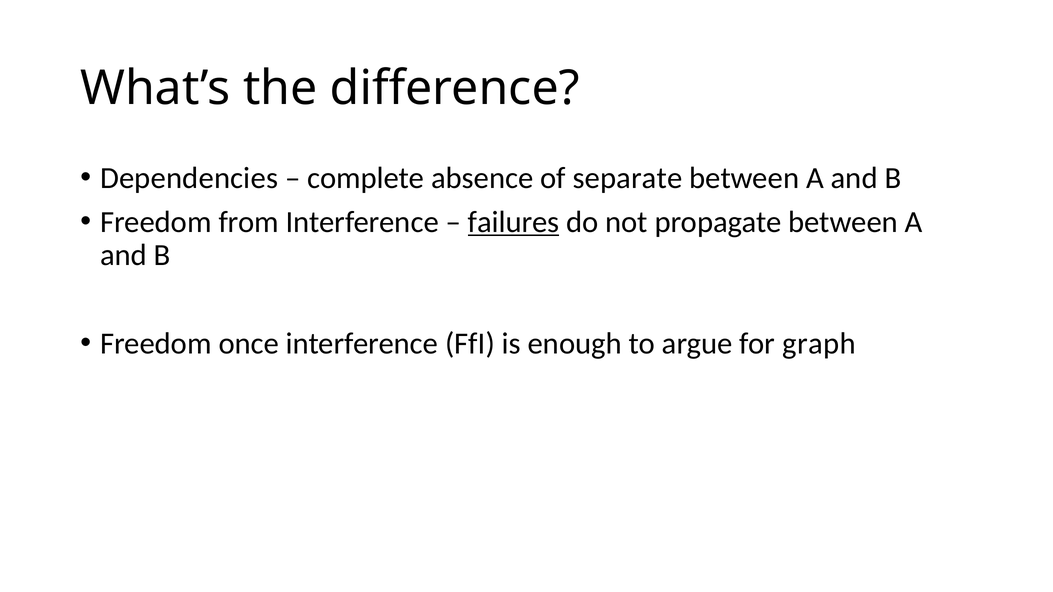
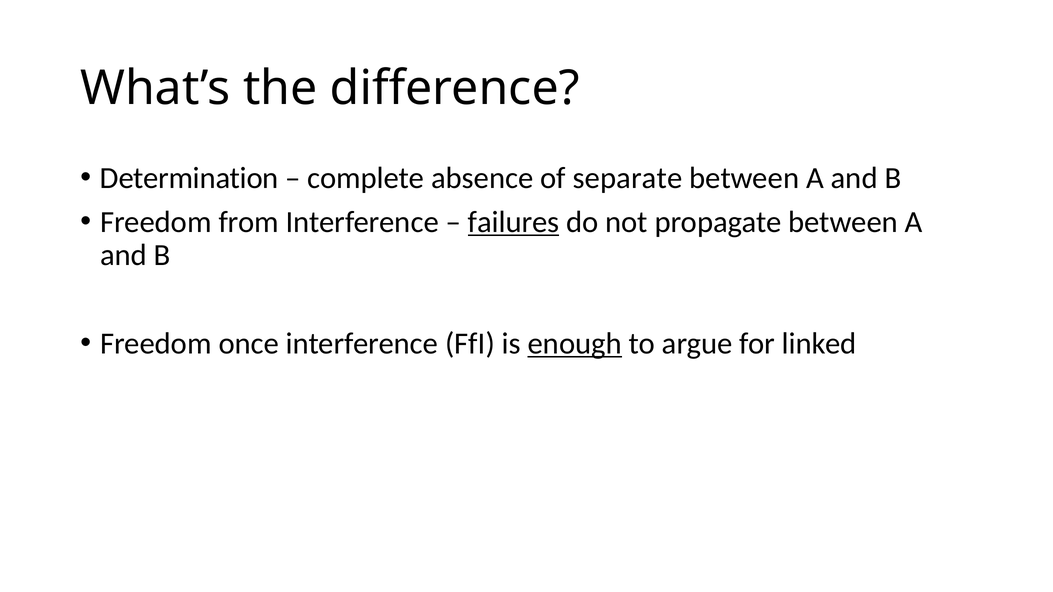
Dependencies: Dependencies -> Determination
enough underline: none -> present
graph: graph -> linked
